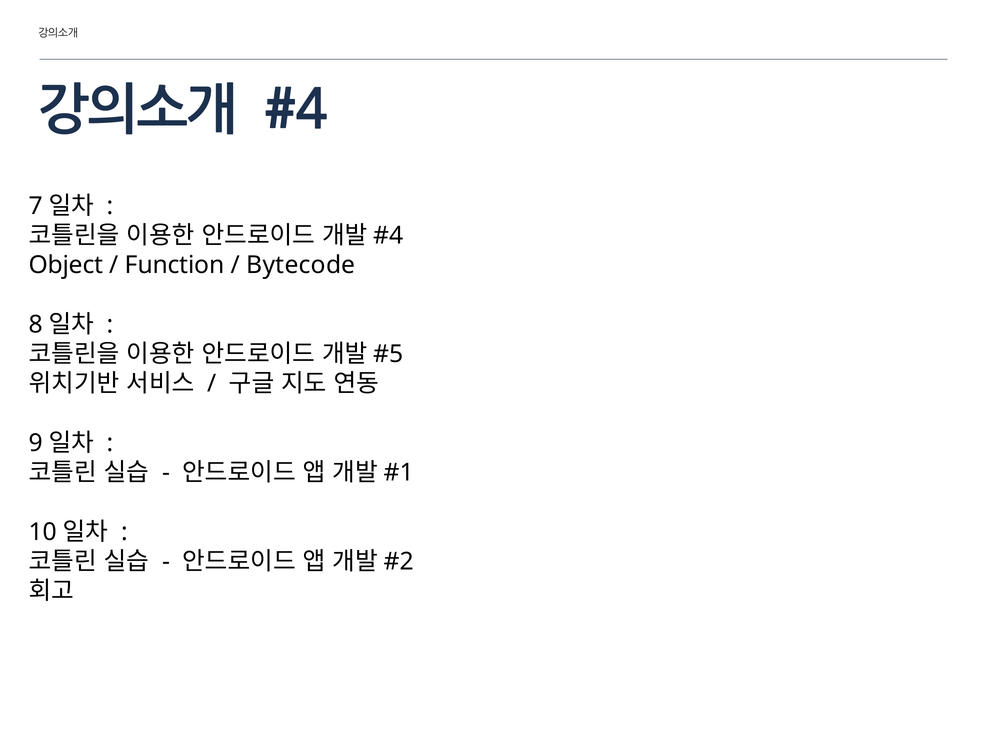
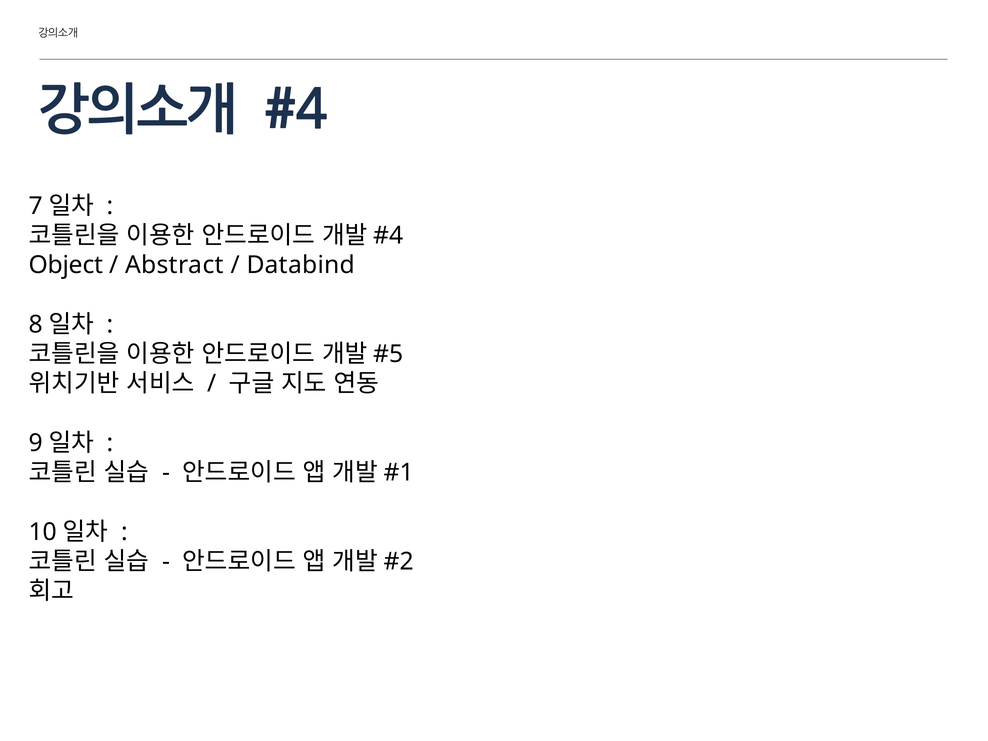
Function: Function -> Abstract
Bytecode: Bytecode -> Databind
